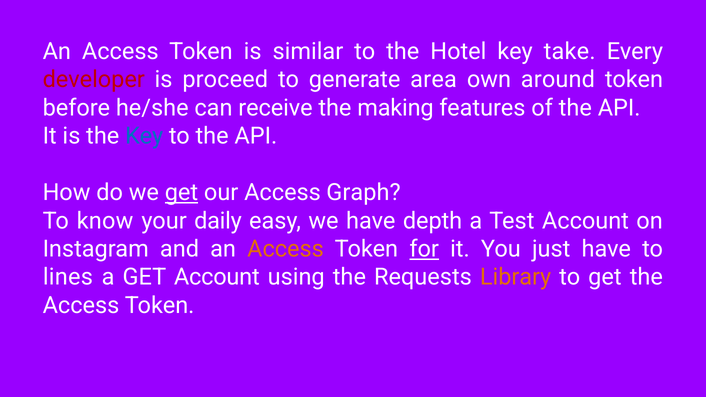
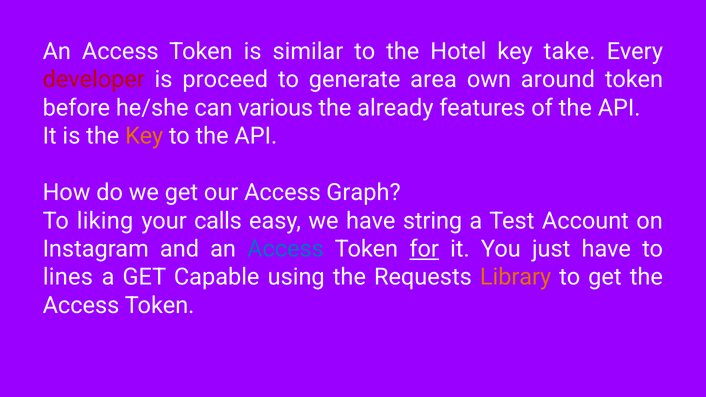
receive: receive -> various
making: making -> already
Key at (144, 136) colour: blue -> orange
get at (181, 193) underline: present -> none
know: know -> liking
daily: daily -> calls
depth: depth -> string
Access at (286, 249) colour: orange -> blue
GET Account: Account -> Capable
